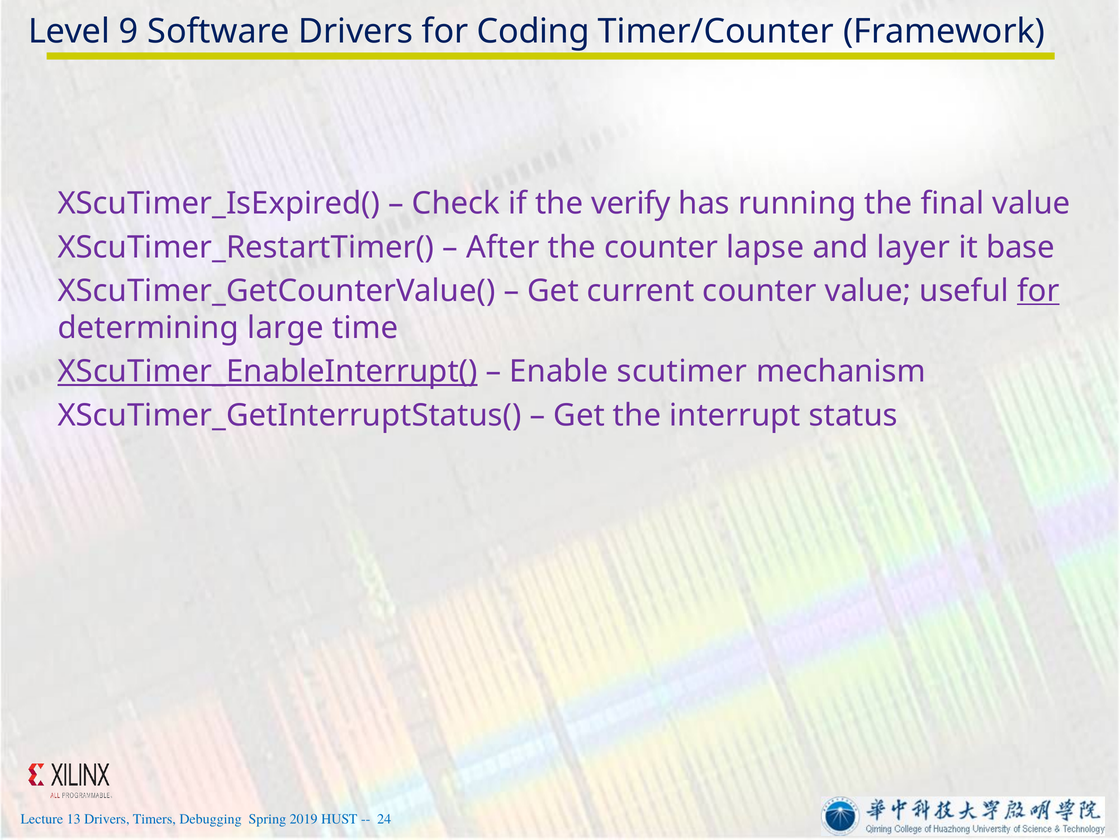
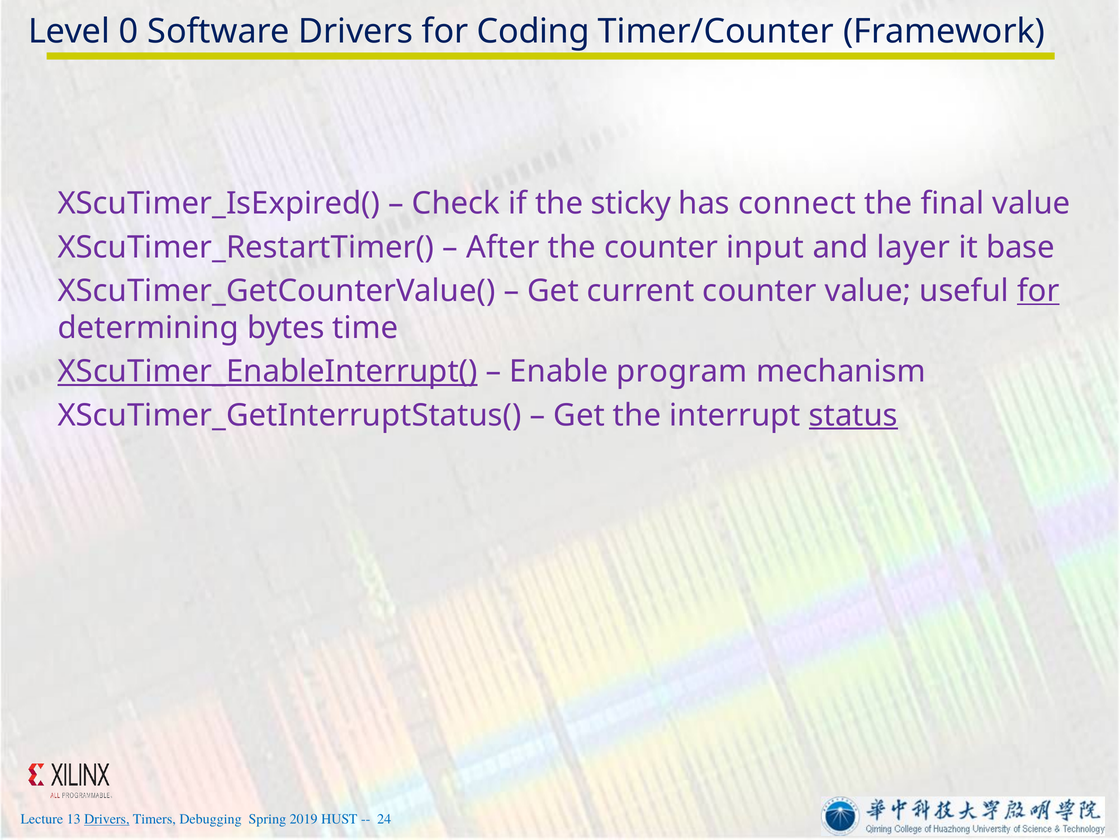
9: 9 -> 0
verify: verify -> sticky
running: running -> connect
lapse: lapse -> input
large: large -> bytes
scutimer: scutimer -> program
status underline: none -> present
Drivers at (107, 819) underline: none -> present
